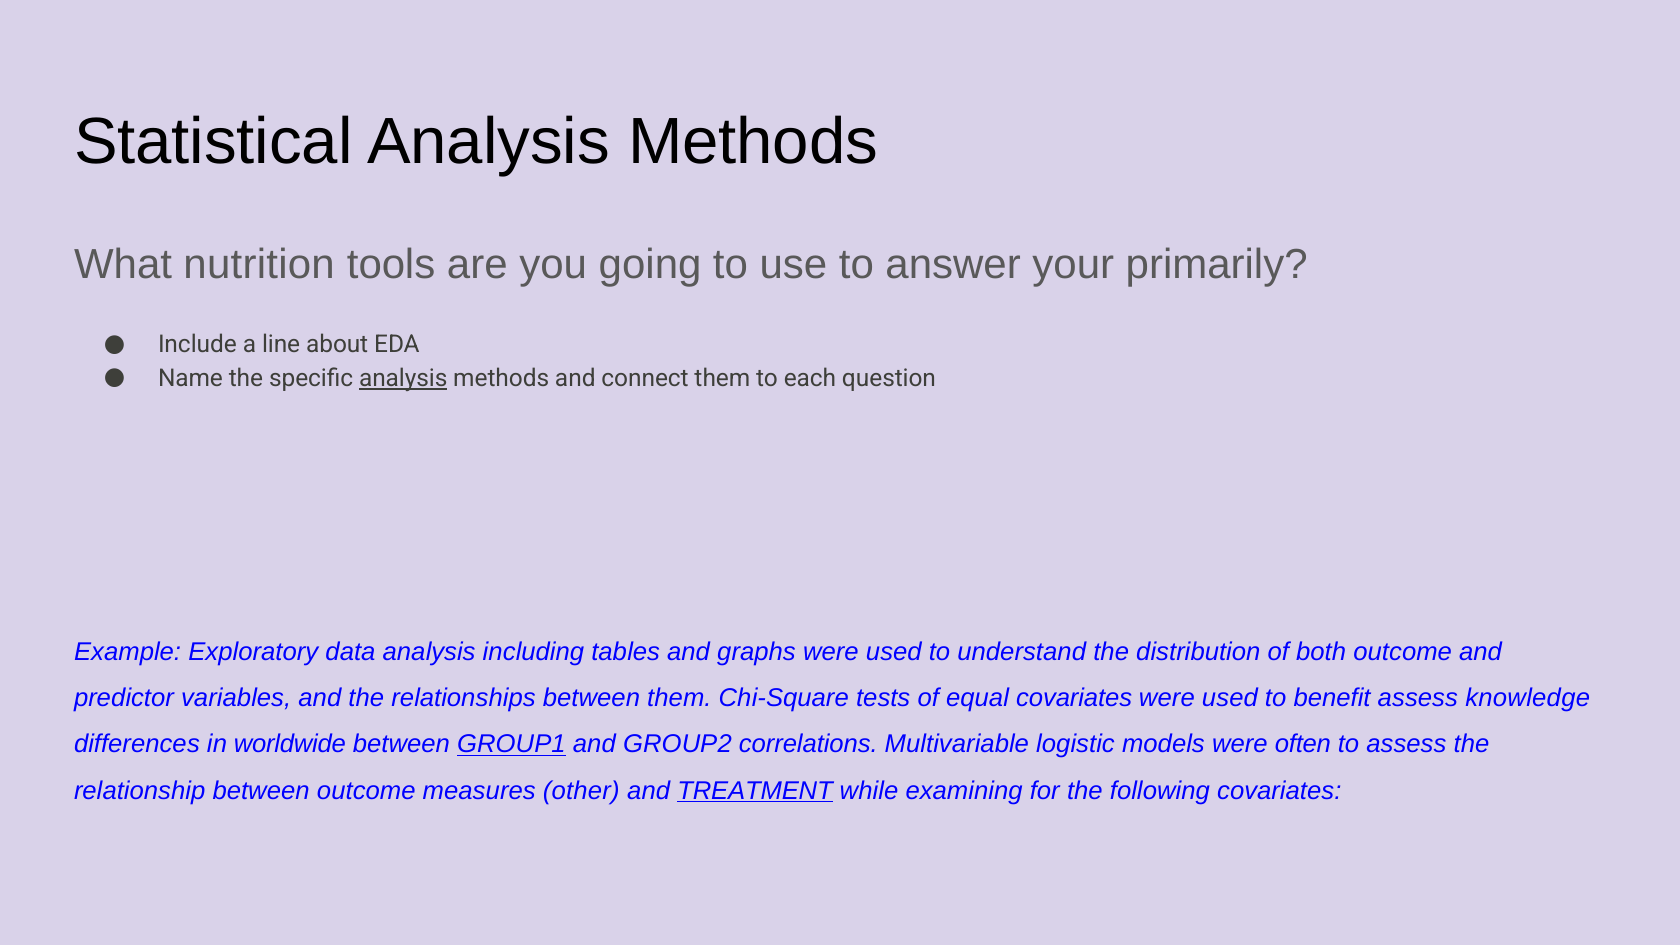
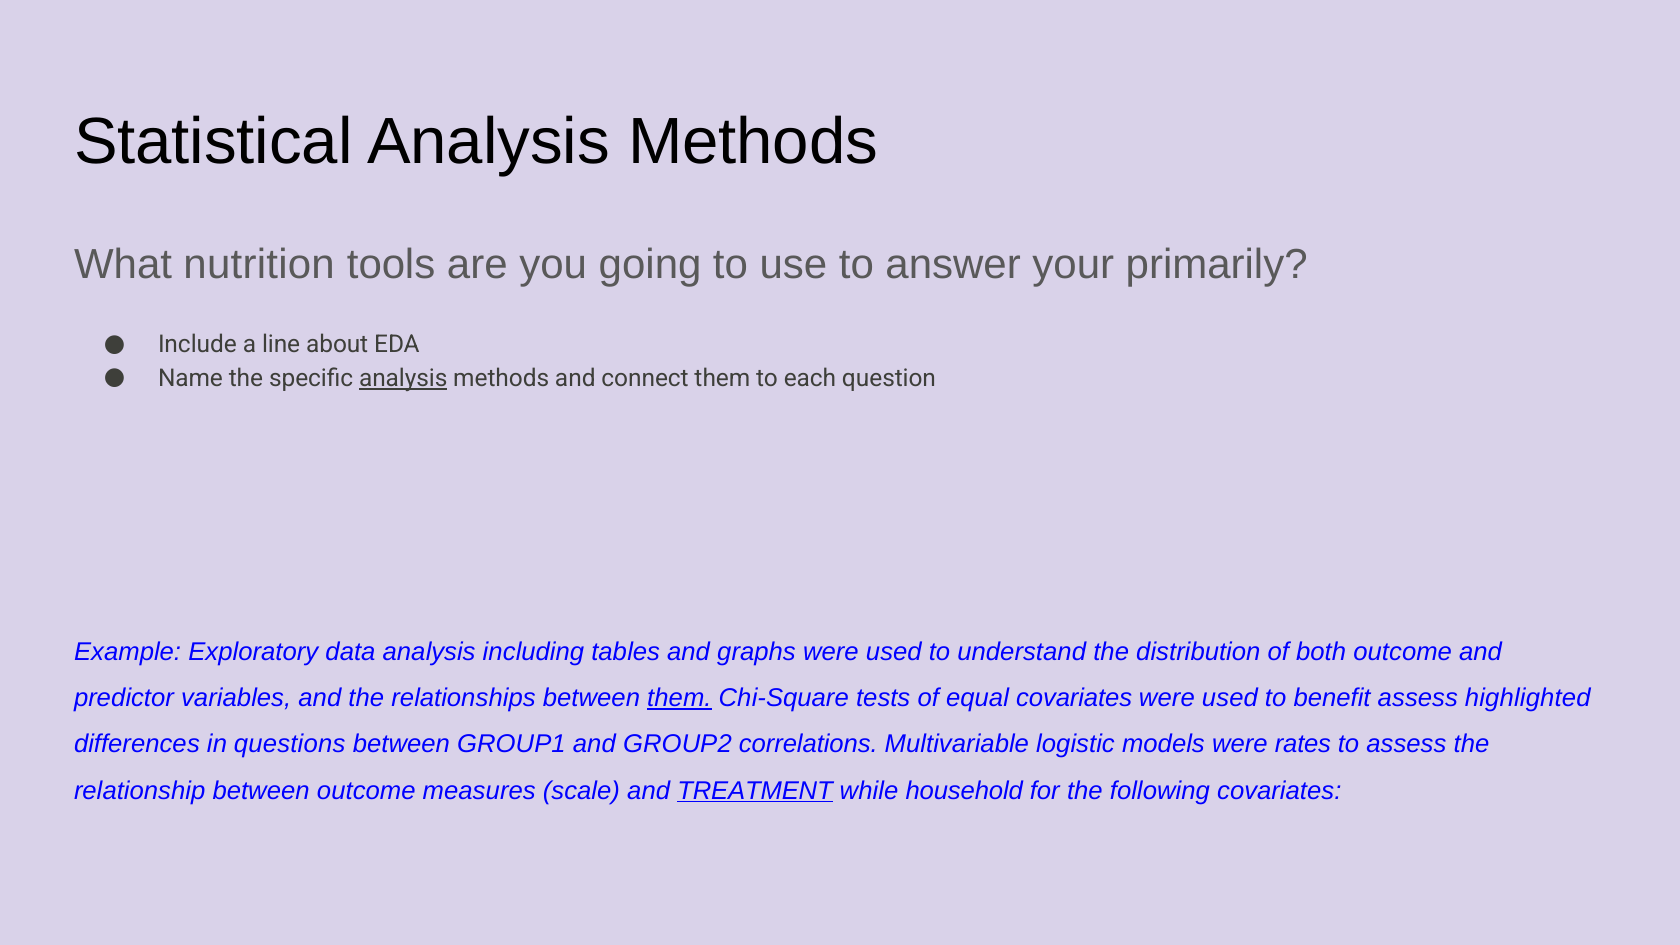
them at (679, 698) underline: none -> present
knowledge: knowledge -> highlighted
worldwide: worldwide -> questions
GROUP1 underline: present -> none
often: often -> rates
other: other -> scale
examining: examining -> household
